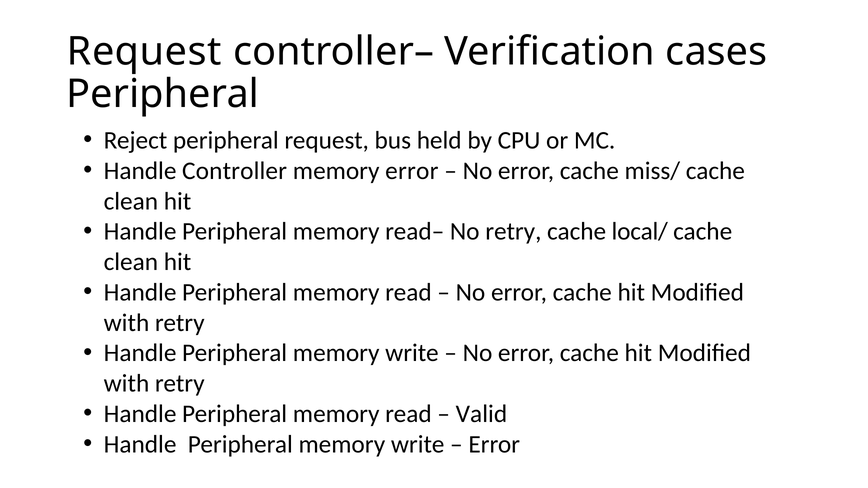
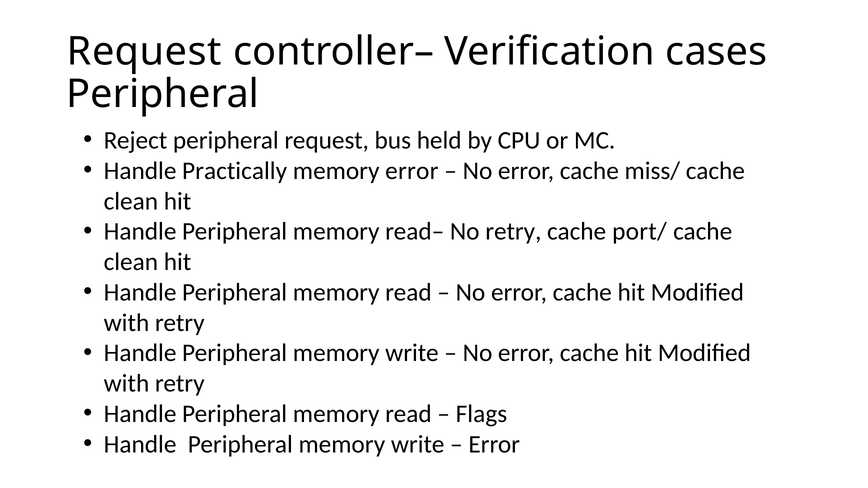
Controller: Controller -> Practically
local/: local/ -> port/
Valid: Valid -> Flags
